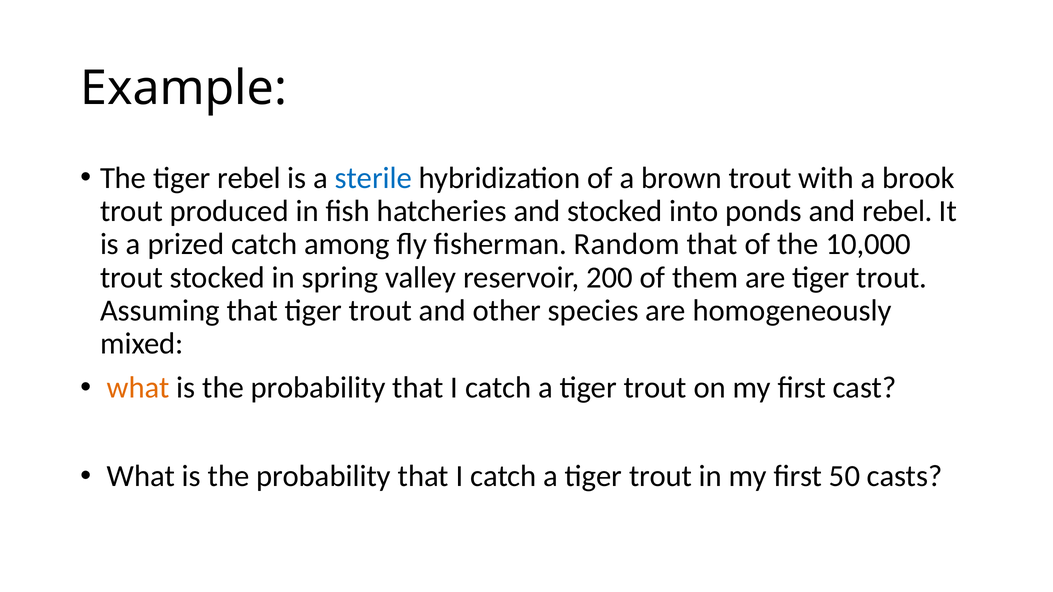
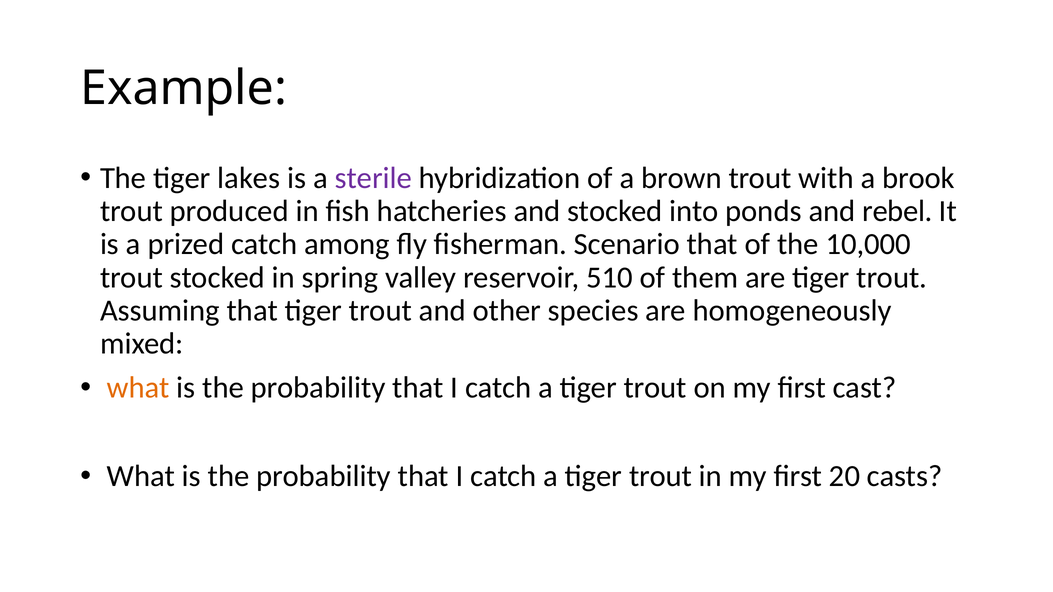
tiger rebel: rebel -> lakes
sterile colour: blue -> purple
Random: Random -> Scenario
200: 200 -> 510
50: 50 -> 20
